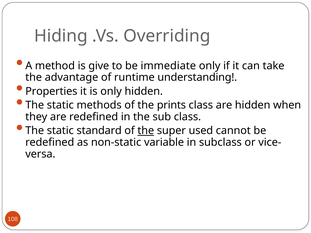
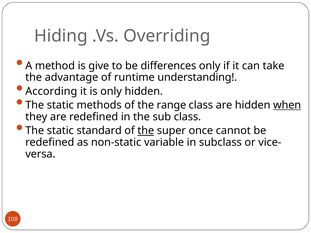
immediate: immediate -> differences
Properties: Properties -> According
prints: prints -> range
when underline: none -> present
used: used -> once
